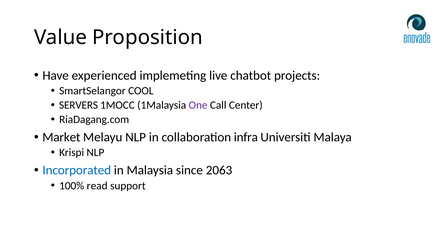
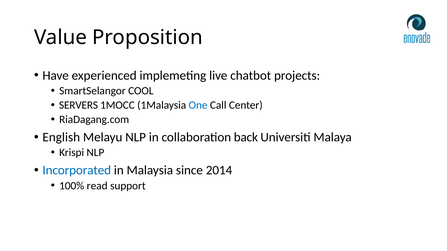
One colour: purple -> blue
Market: Market -> English
infra: infra -> back
2063: 2063 -> 2014
